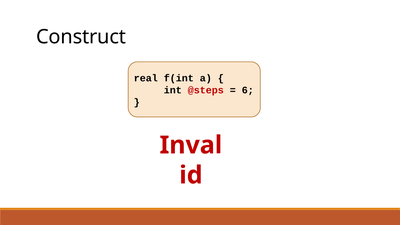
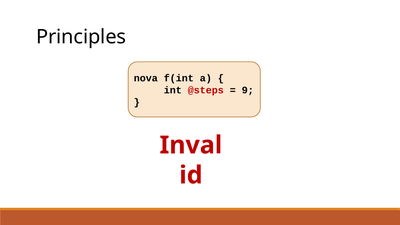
Construct: Construct -> Principles
real: real -> nova
6: 6 -> 9
